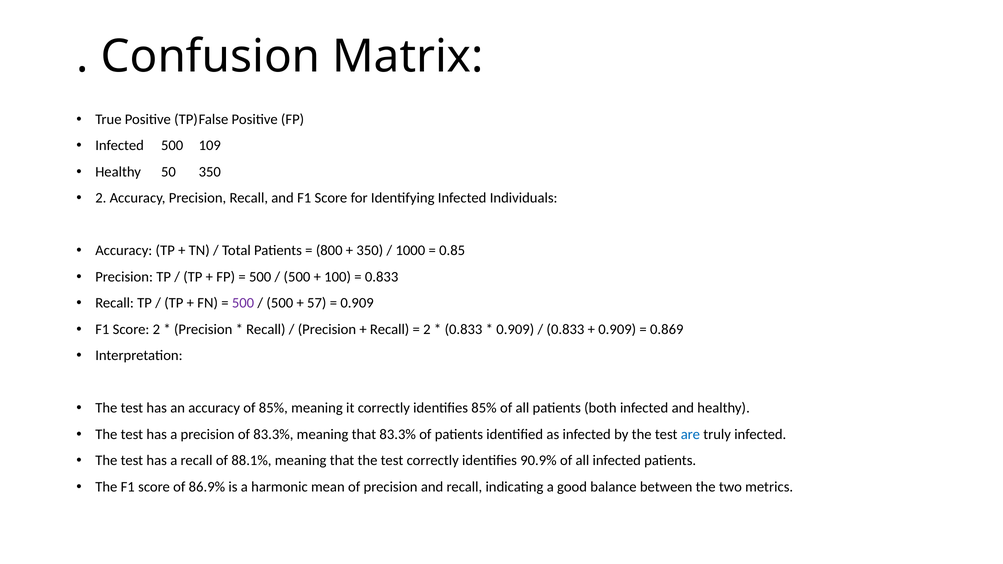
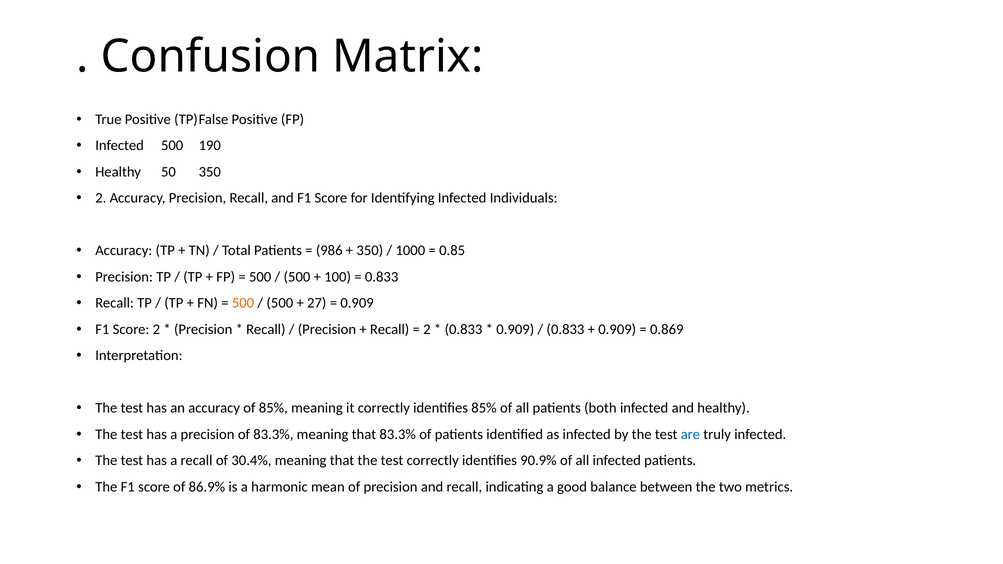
109: 109 -> 190
800: 800 -> 986
500 at (243, 303) colour: purple -> orange
57: 57 -> 27
88.1%: 88.1% -> 30.4%
